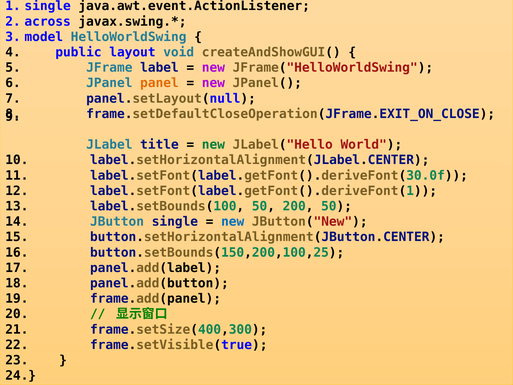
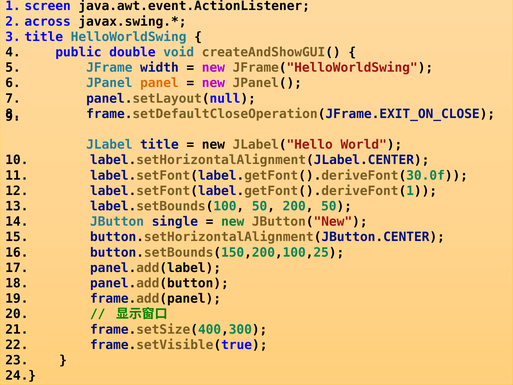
single at (48, 6): single -> screen
model at (44, 37): model -> title
layout: layout -> double
label: label -> width
new at (213, 145) colour: green -> black
new at (233, 222) colour: blue -> green
